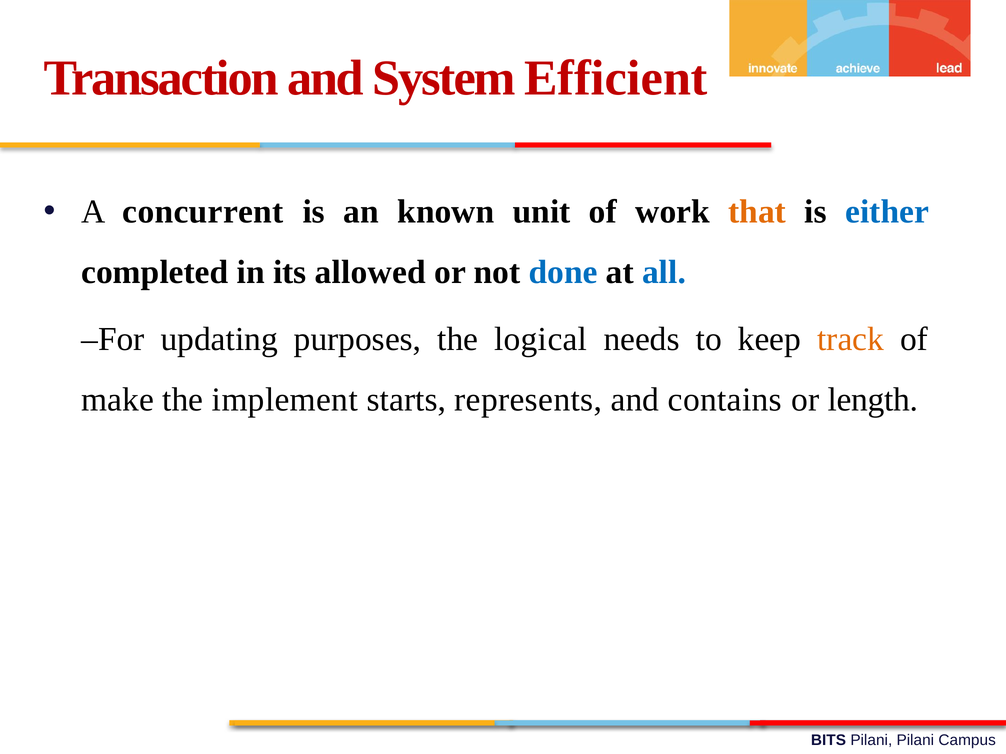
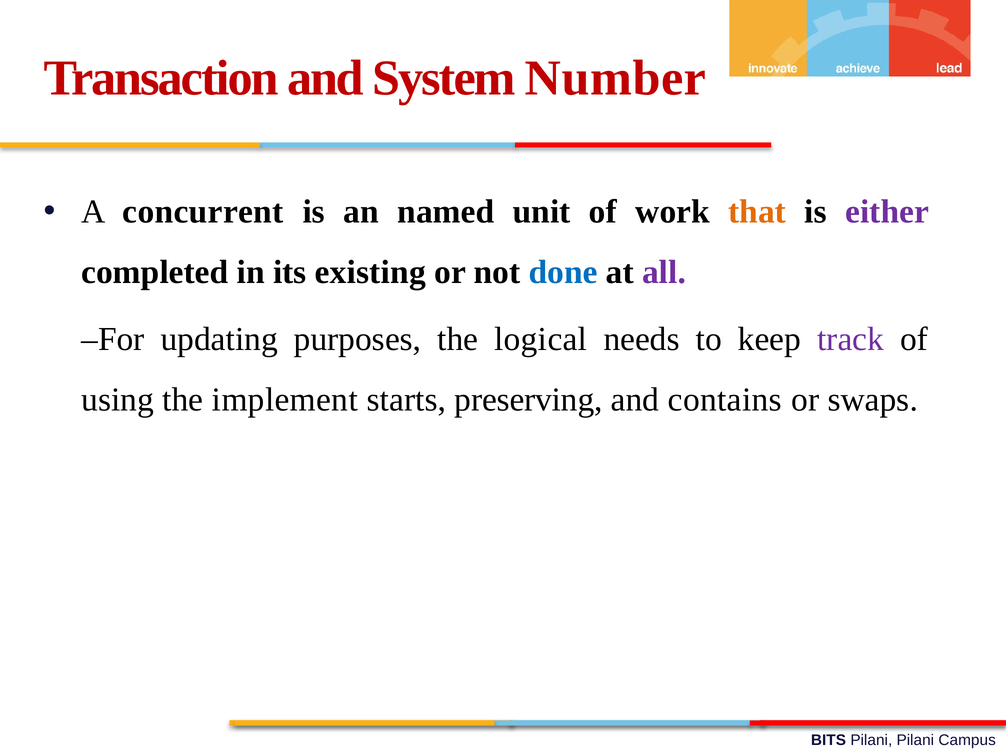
Efficient: Efficient -> Number
known: known -> named
either colour: blue -> purple
allowed: allowed -> existing
all colour: blue -> purple
track colour: orange -> purple
make: make -> using
represents: represents -> preserving
length: length -> swaps
